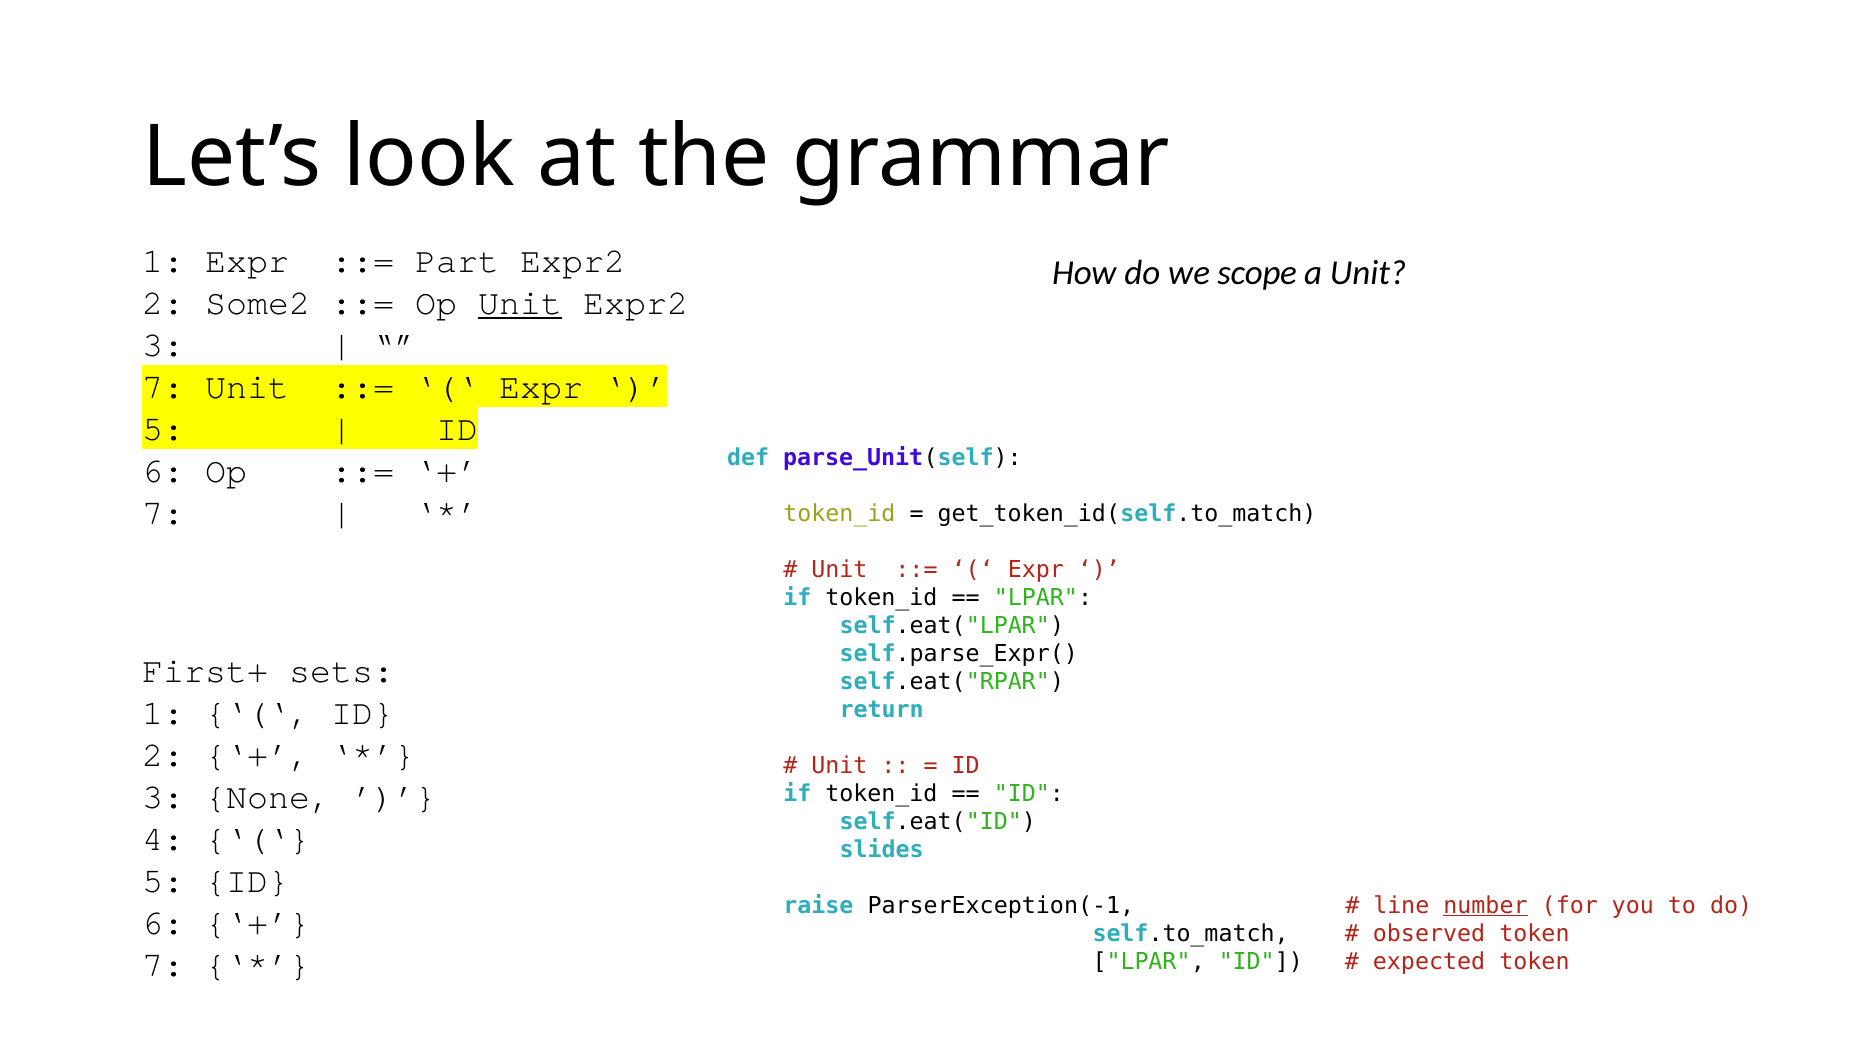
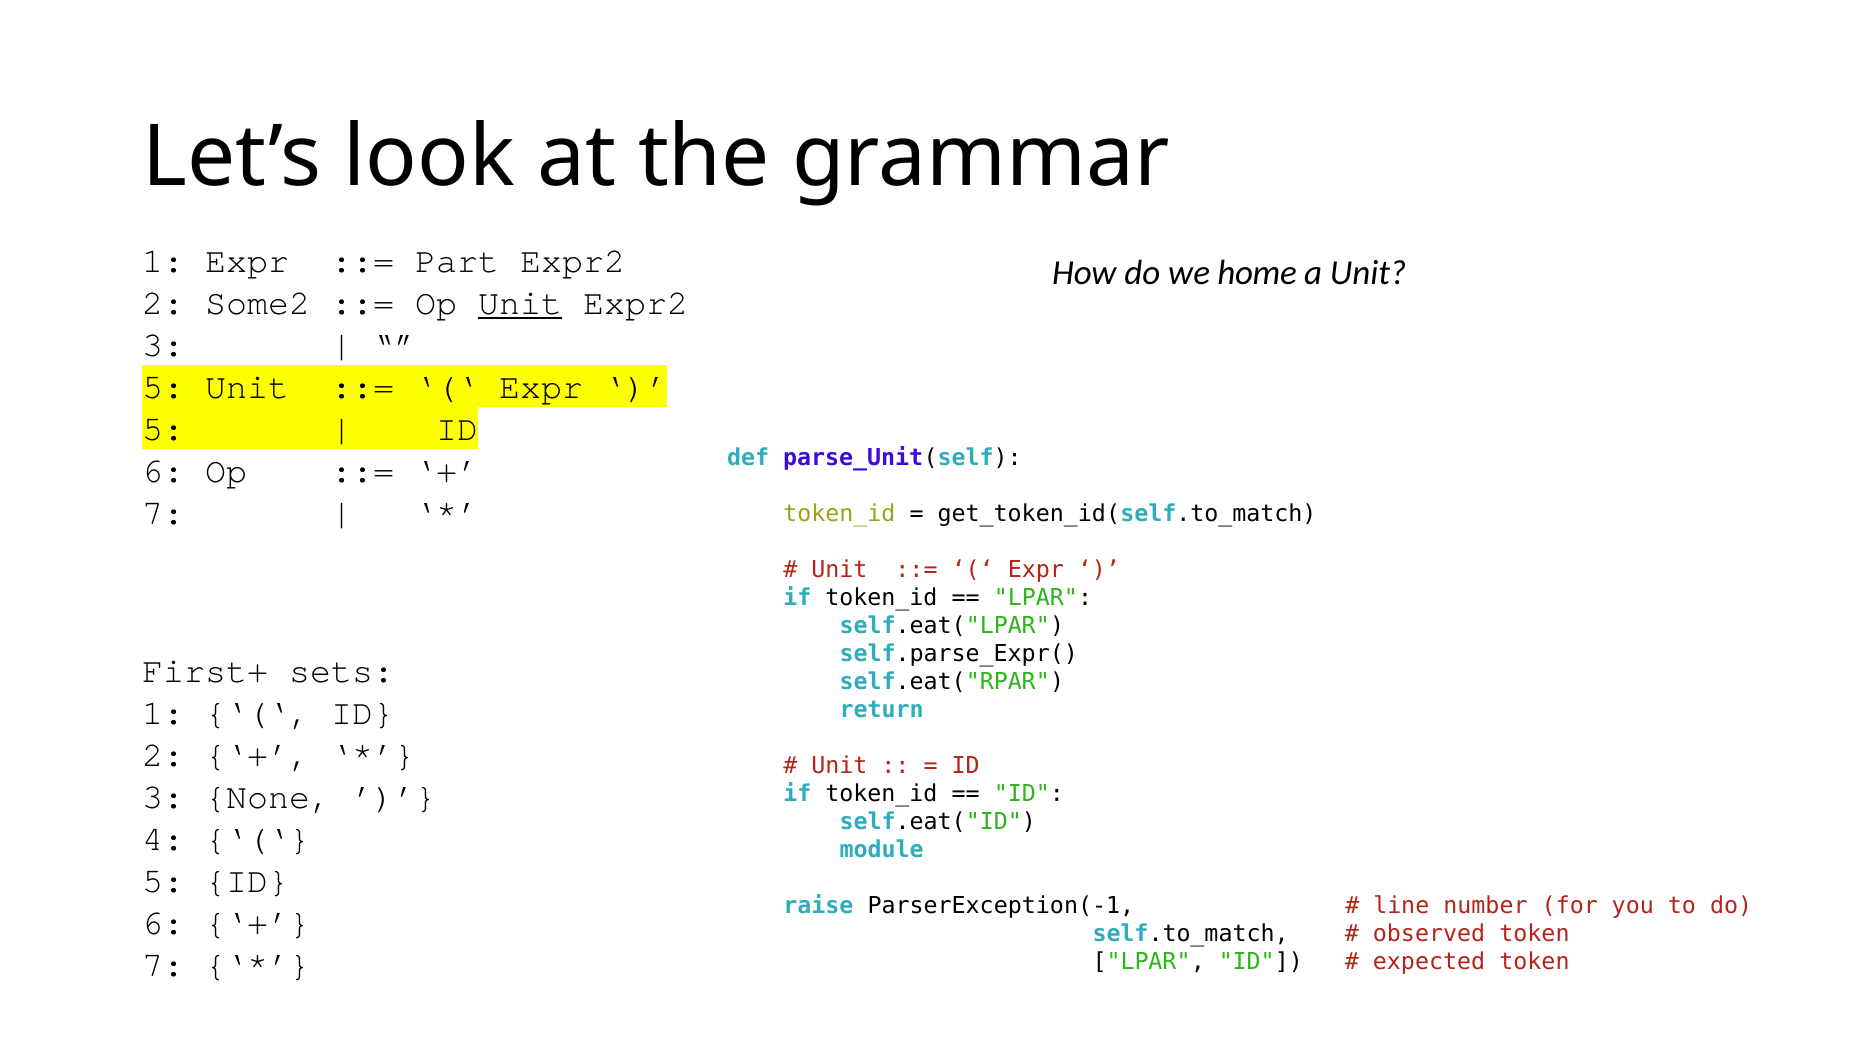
scope: scope -> home
7 at (163, 387): 7 -> 5
slides: slides -> module
number underline: present -> none
